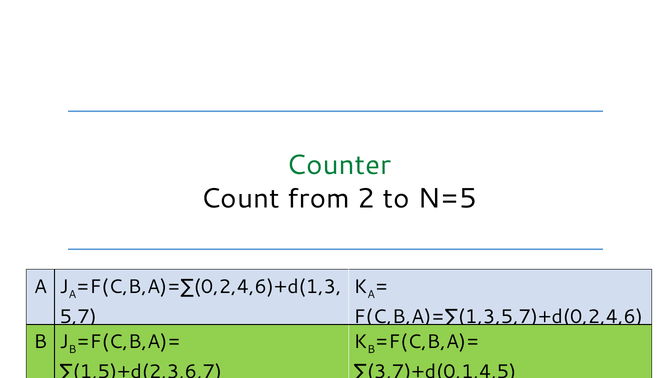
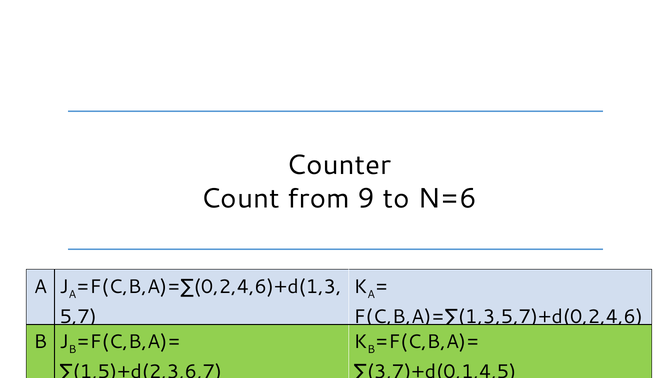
Counter colour: green -> black
2: 2 -> 9
N=5: N=5 -> N=6
